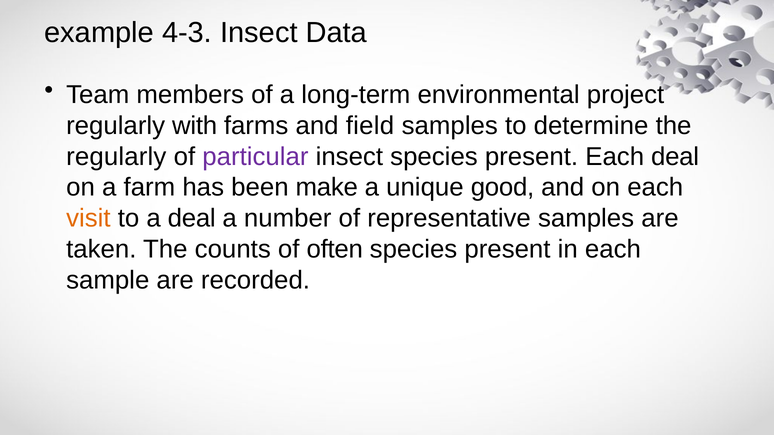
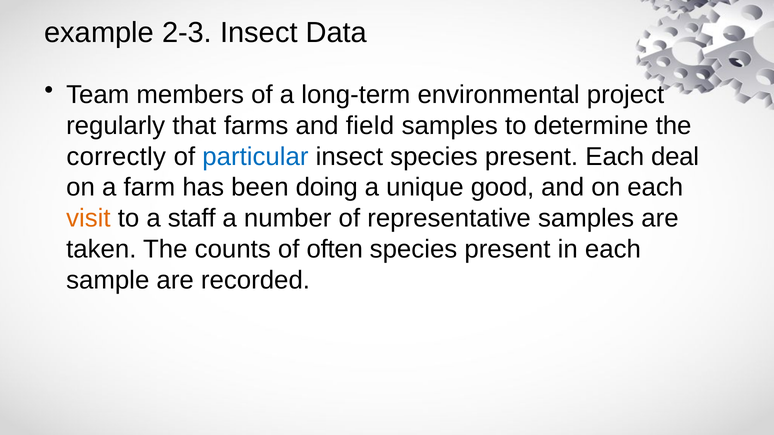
4-3: 4-3 -> 2-3
with: with -> that
regularly at (116, 157): regularly -> correctly
particular colour: purple -> blue
make: make -> doing
a deal: deal -> staff
